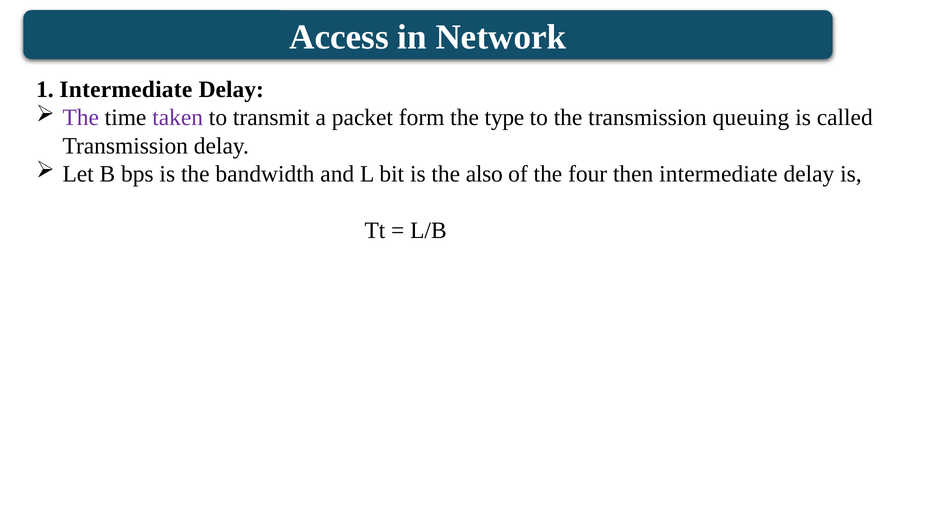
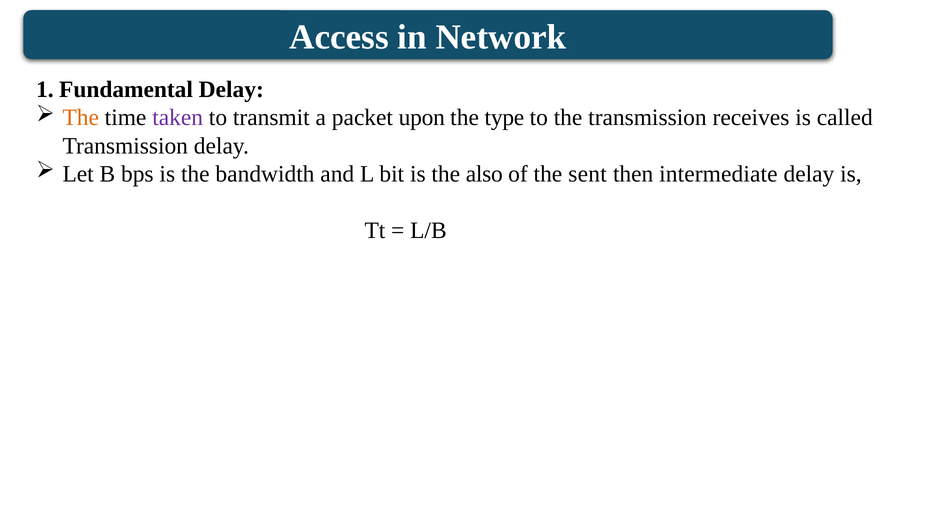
1 Intermediate: Intermediate -> Fundamental
The at (81, 118) colour: purple -> orange
form: form -> upon
queuing: queuing -> receives
four: four -> sent
